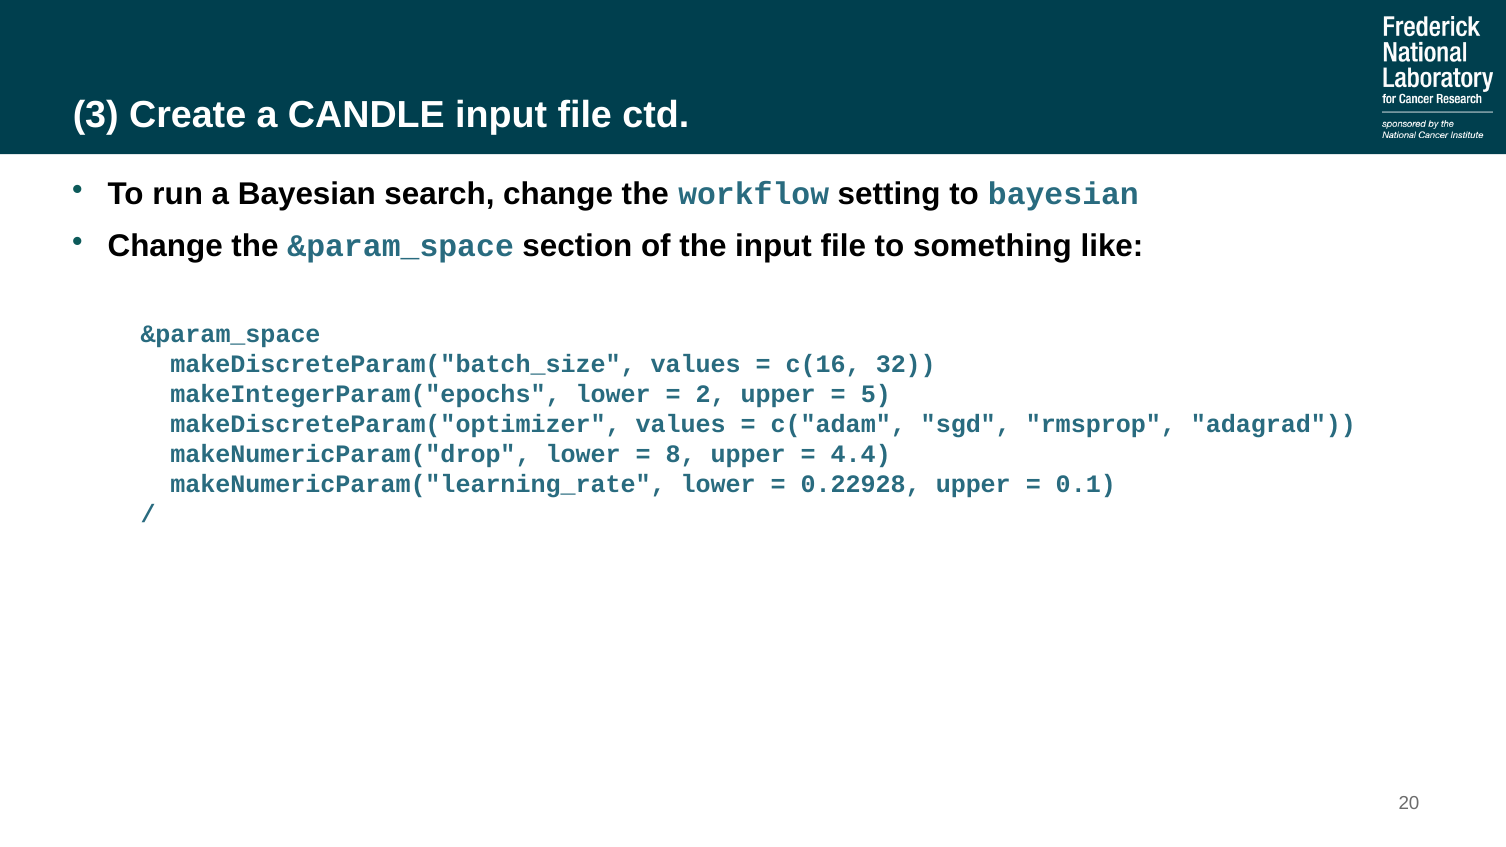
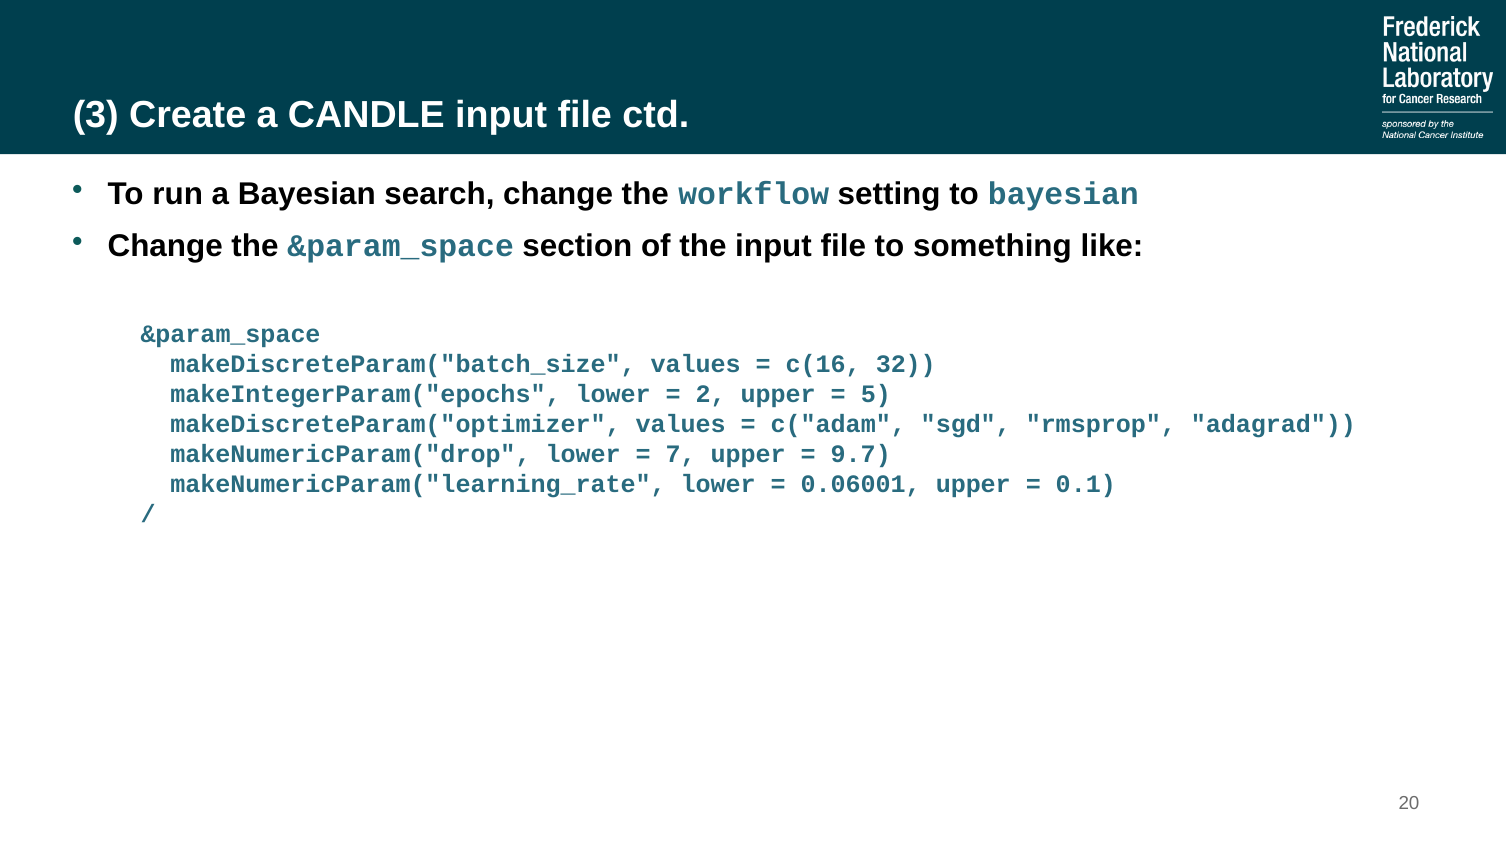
8: 8 -> 7
4.4: 4.4 -> 9.7
0.22928: 0.22928 -> 0.06001
